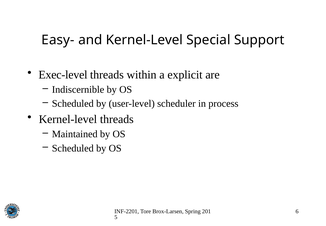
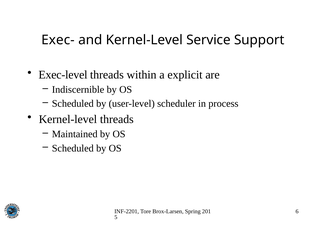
Easy-: Easy- -> Exec-
Special: Special -> Service
